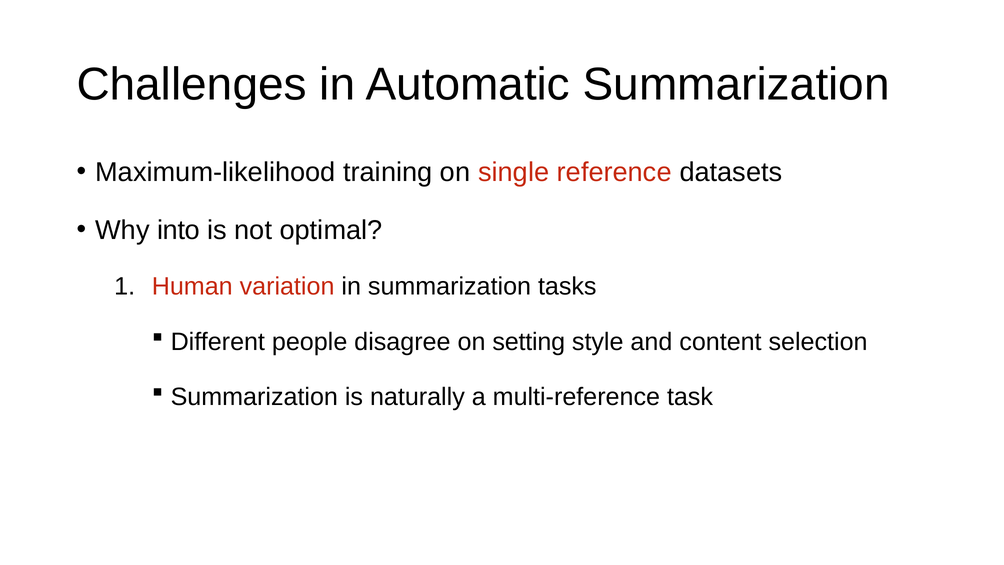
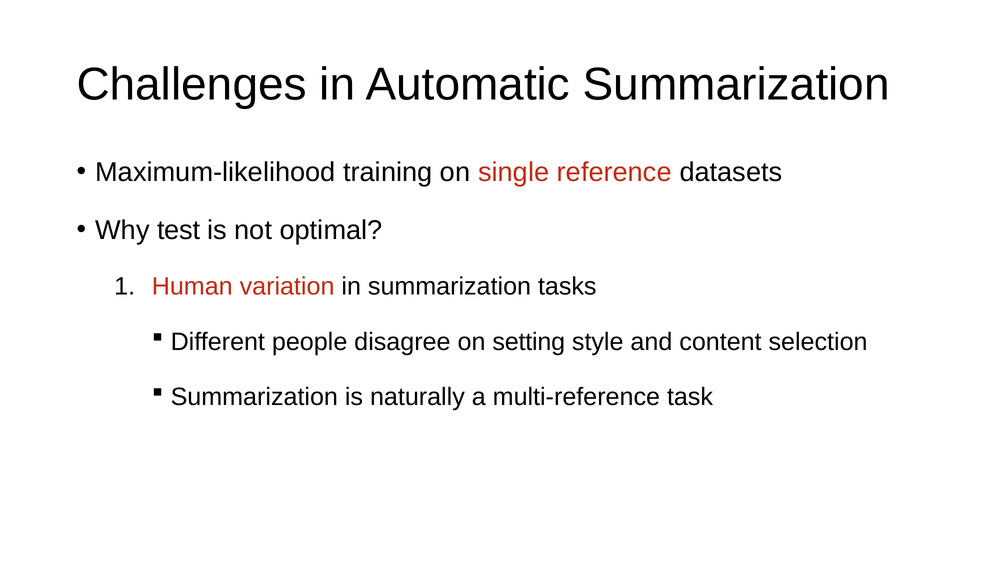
into: into -> test
